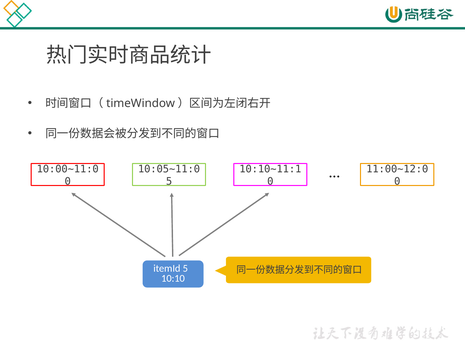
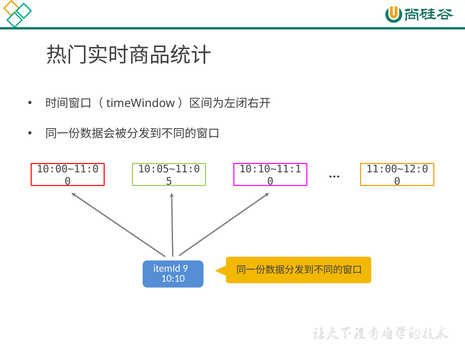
itemId 5: 5 -> 9
